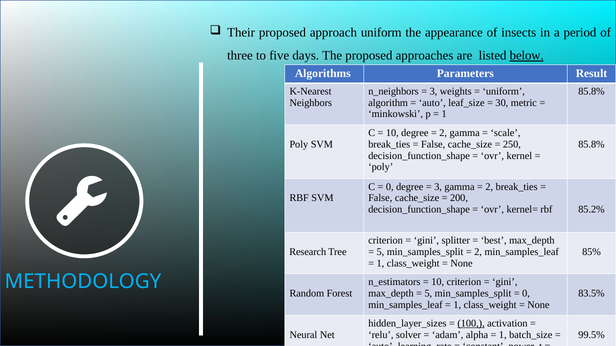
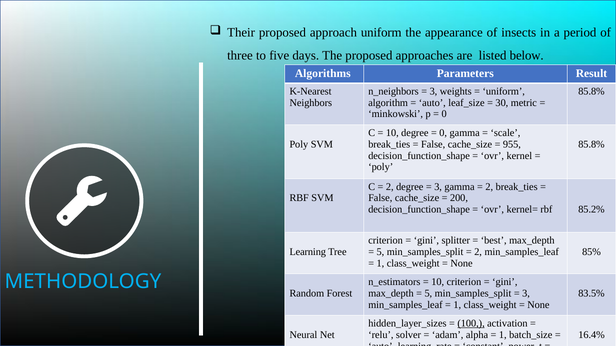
below underline: present -> none
1 at (444, 114): 1 -> 0
2 at (443, 133): 2 -> 0
250: 250 -> 955
0 at (390, 187): 0 -> 2
Research: Research -> Learning
0 at (526, 294): 0 -> 3
99.5%: 99.5% -> 16.4%
